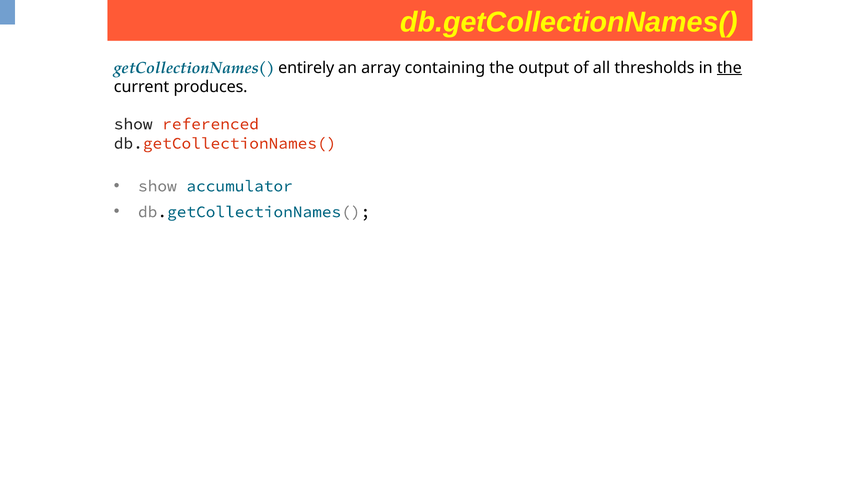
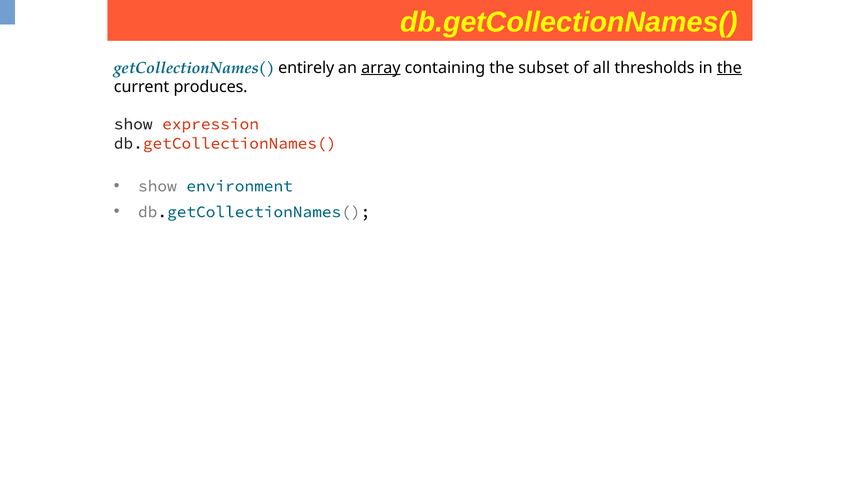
array underline: none -> present
output: output -> subset
referenced: referenced -> expression
accumulator: accumulator -> environment
